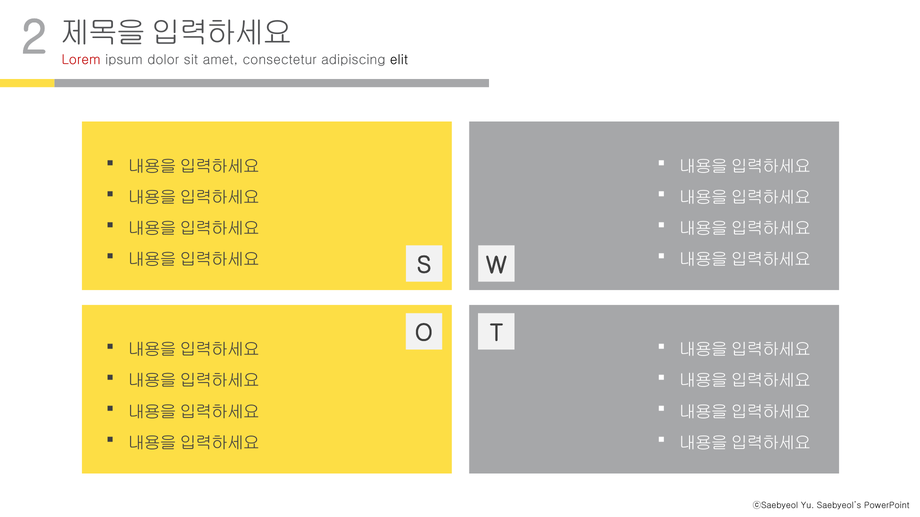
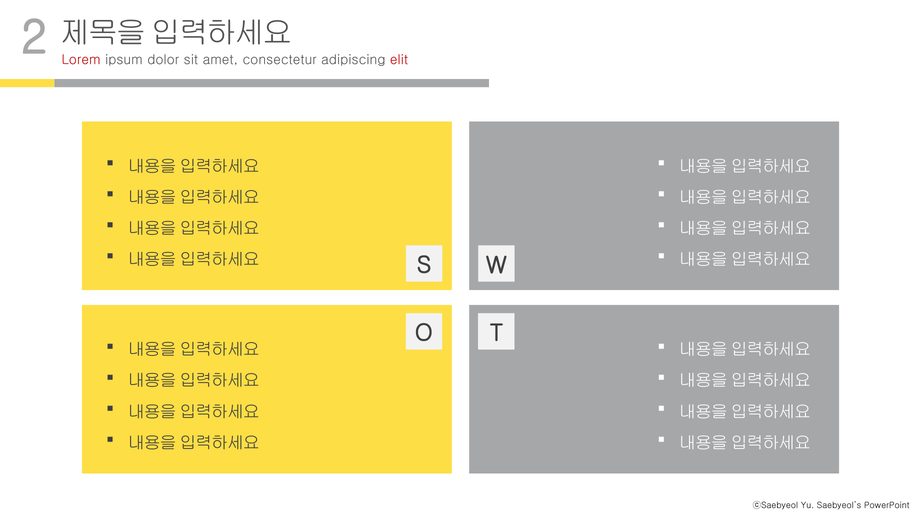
elit colour: black -> red
